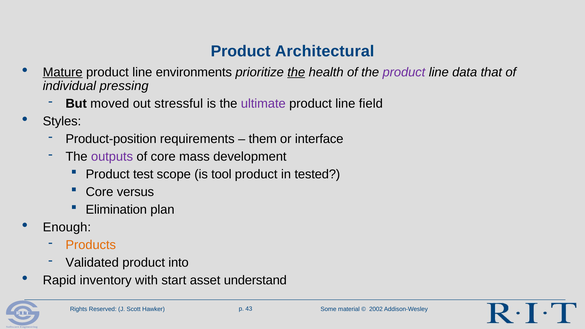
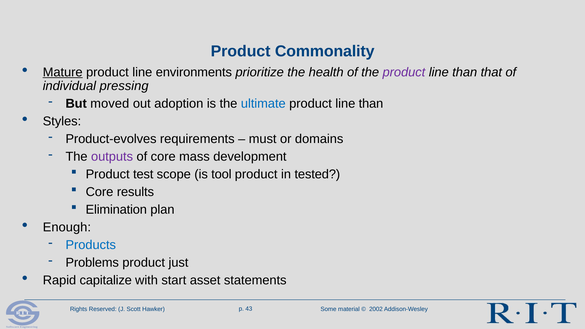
Architectural: Architectural -> Commonality
the at (296, 72) underline: present -> none
data at (465, 72): data -> than
stressful: stressful -> adoption
ultimate colour: purple -> blue
field at (371, 104): field -> than
Product-position: Product-position -> Product-evolves
them: them -> must
interface: interface -> domains
versus: versus -> results
Products colour: orange -> blue
Validated: Validated -> Problems
into: into -> just
inventory: inventory -> capitalize
understand: understand -> statements
